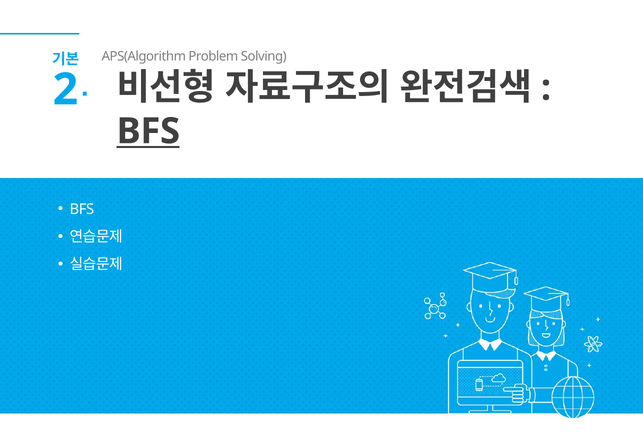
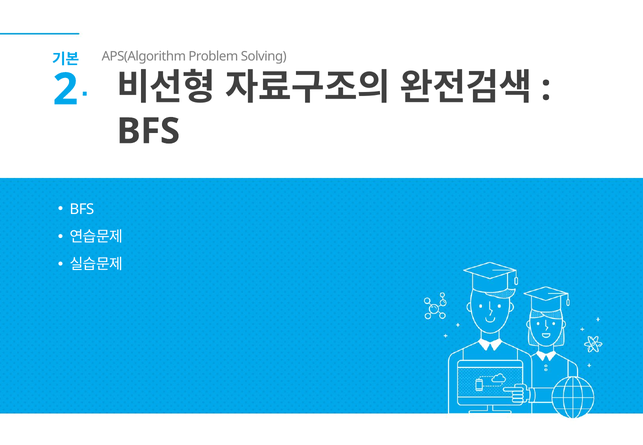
BFS at (148, 131) underline: present -> none
